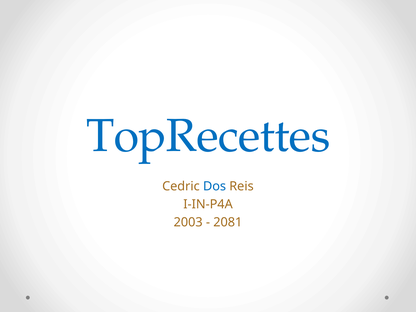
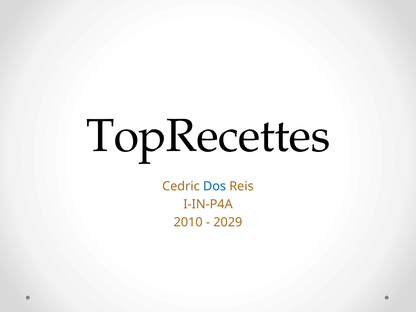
TopRecettes colour: blue -> black
2003: 2003 -> 2010
2081: 2081 -> 2029
